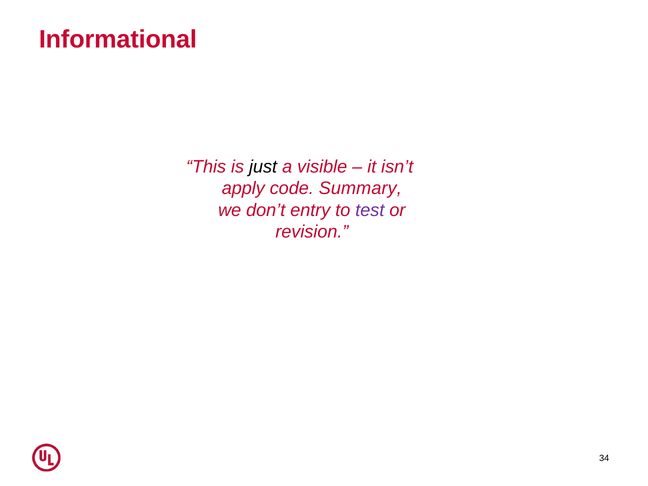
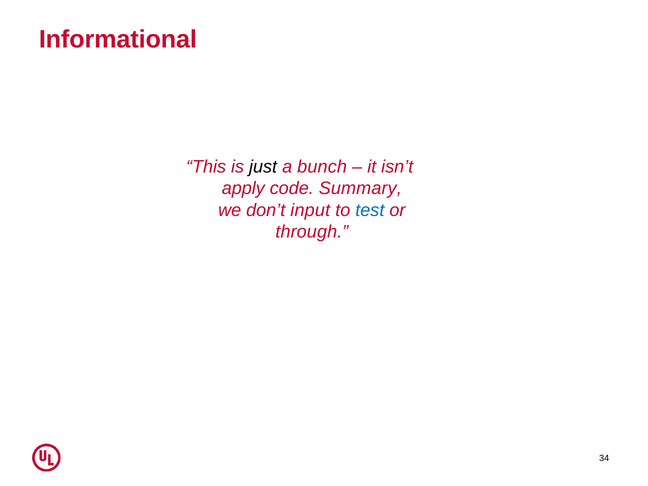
visible: visible -> bunch
entry: entry -> input
test colour: purple -> blue
revision: revision -> through
